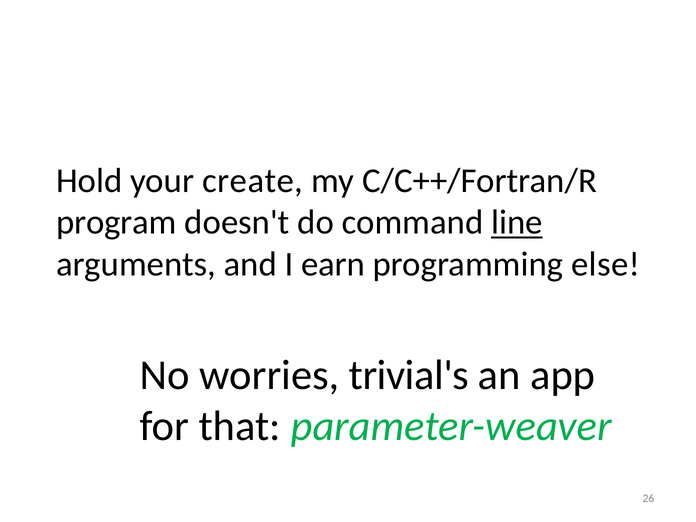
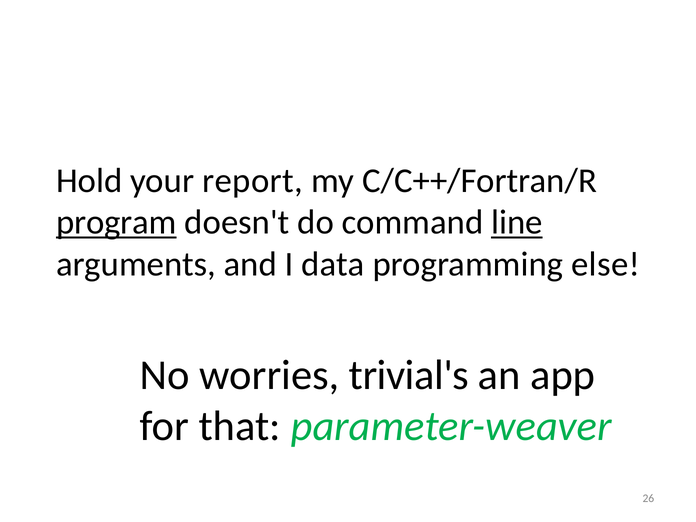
create: create -> report
program underline: none -> present
earn: earn -> data
